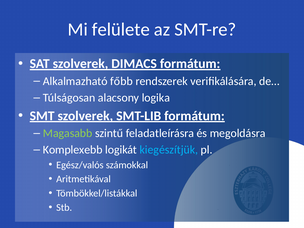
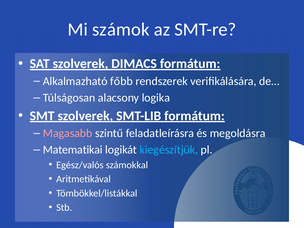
felülete: felülete -> számok
Magasabb colour: light green -> pink
Komplexebb: Komplexebb -> Matematikai
